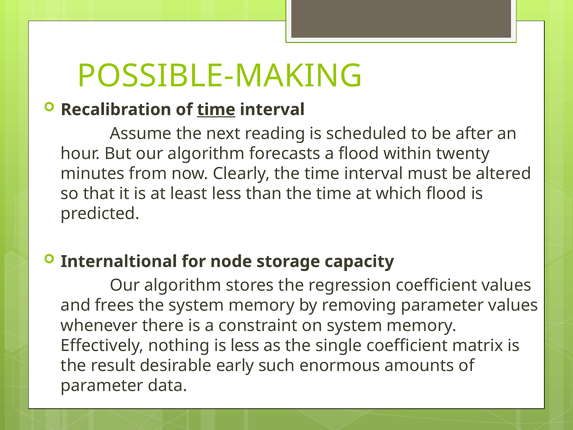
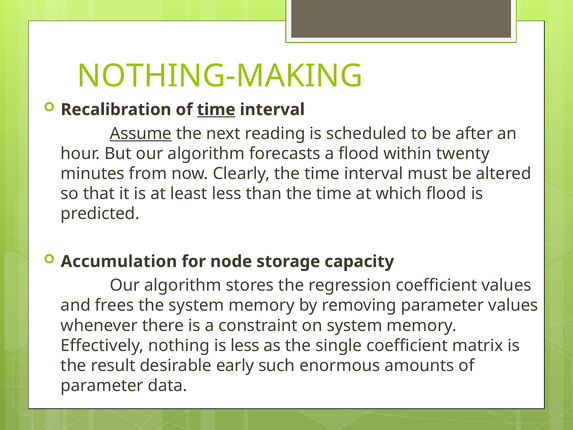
POSSIBLE-MAKING: POSSIBLE-MAKING -> NOTHING-MAKING
Assume underline: none -> present
Internaltional: Internaltional -> Accumulation
